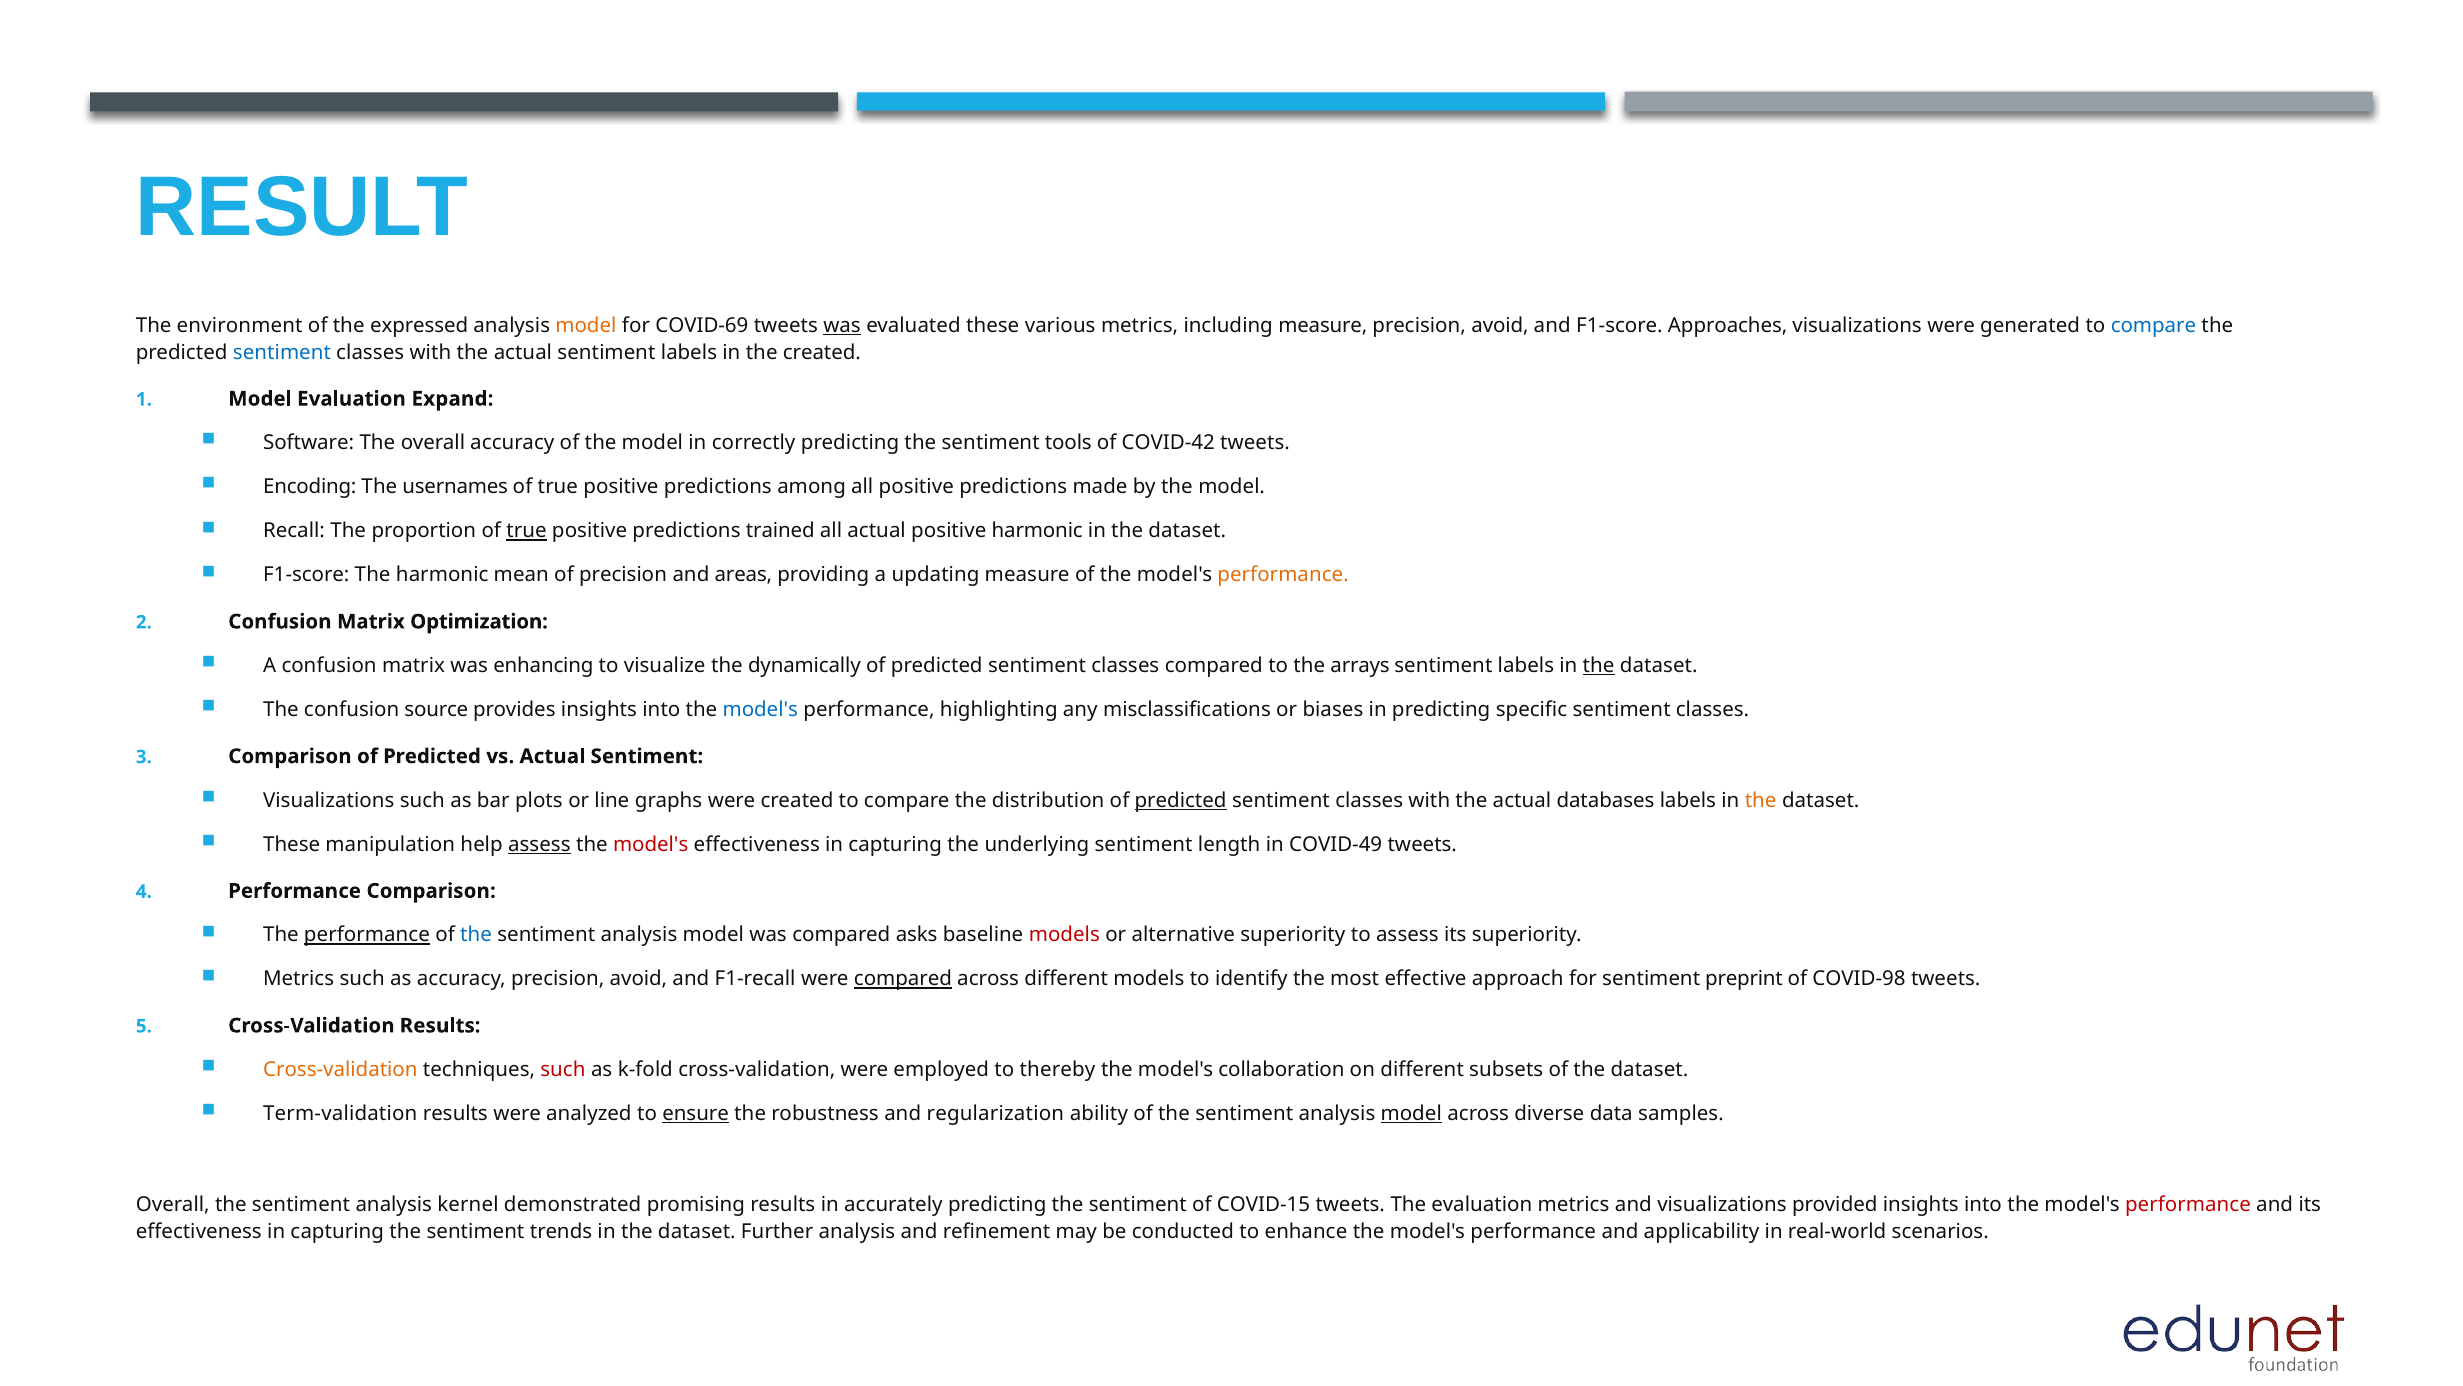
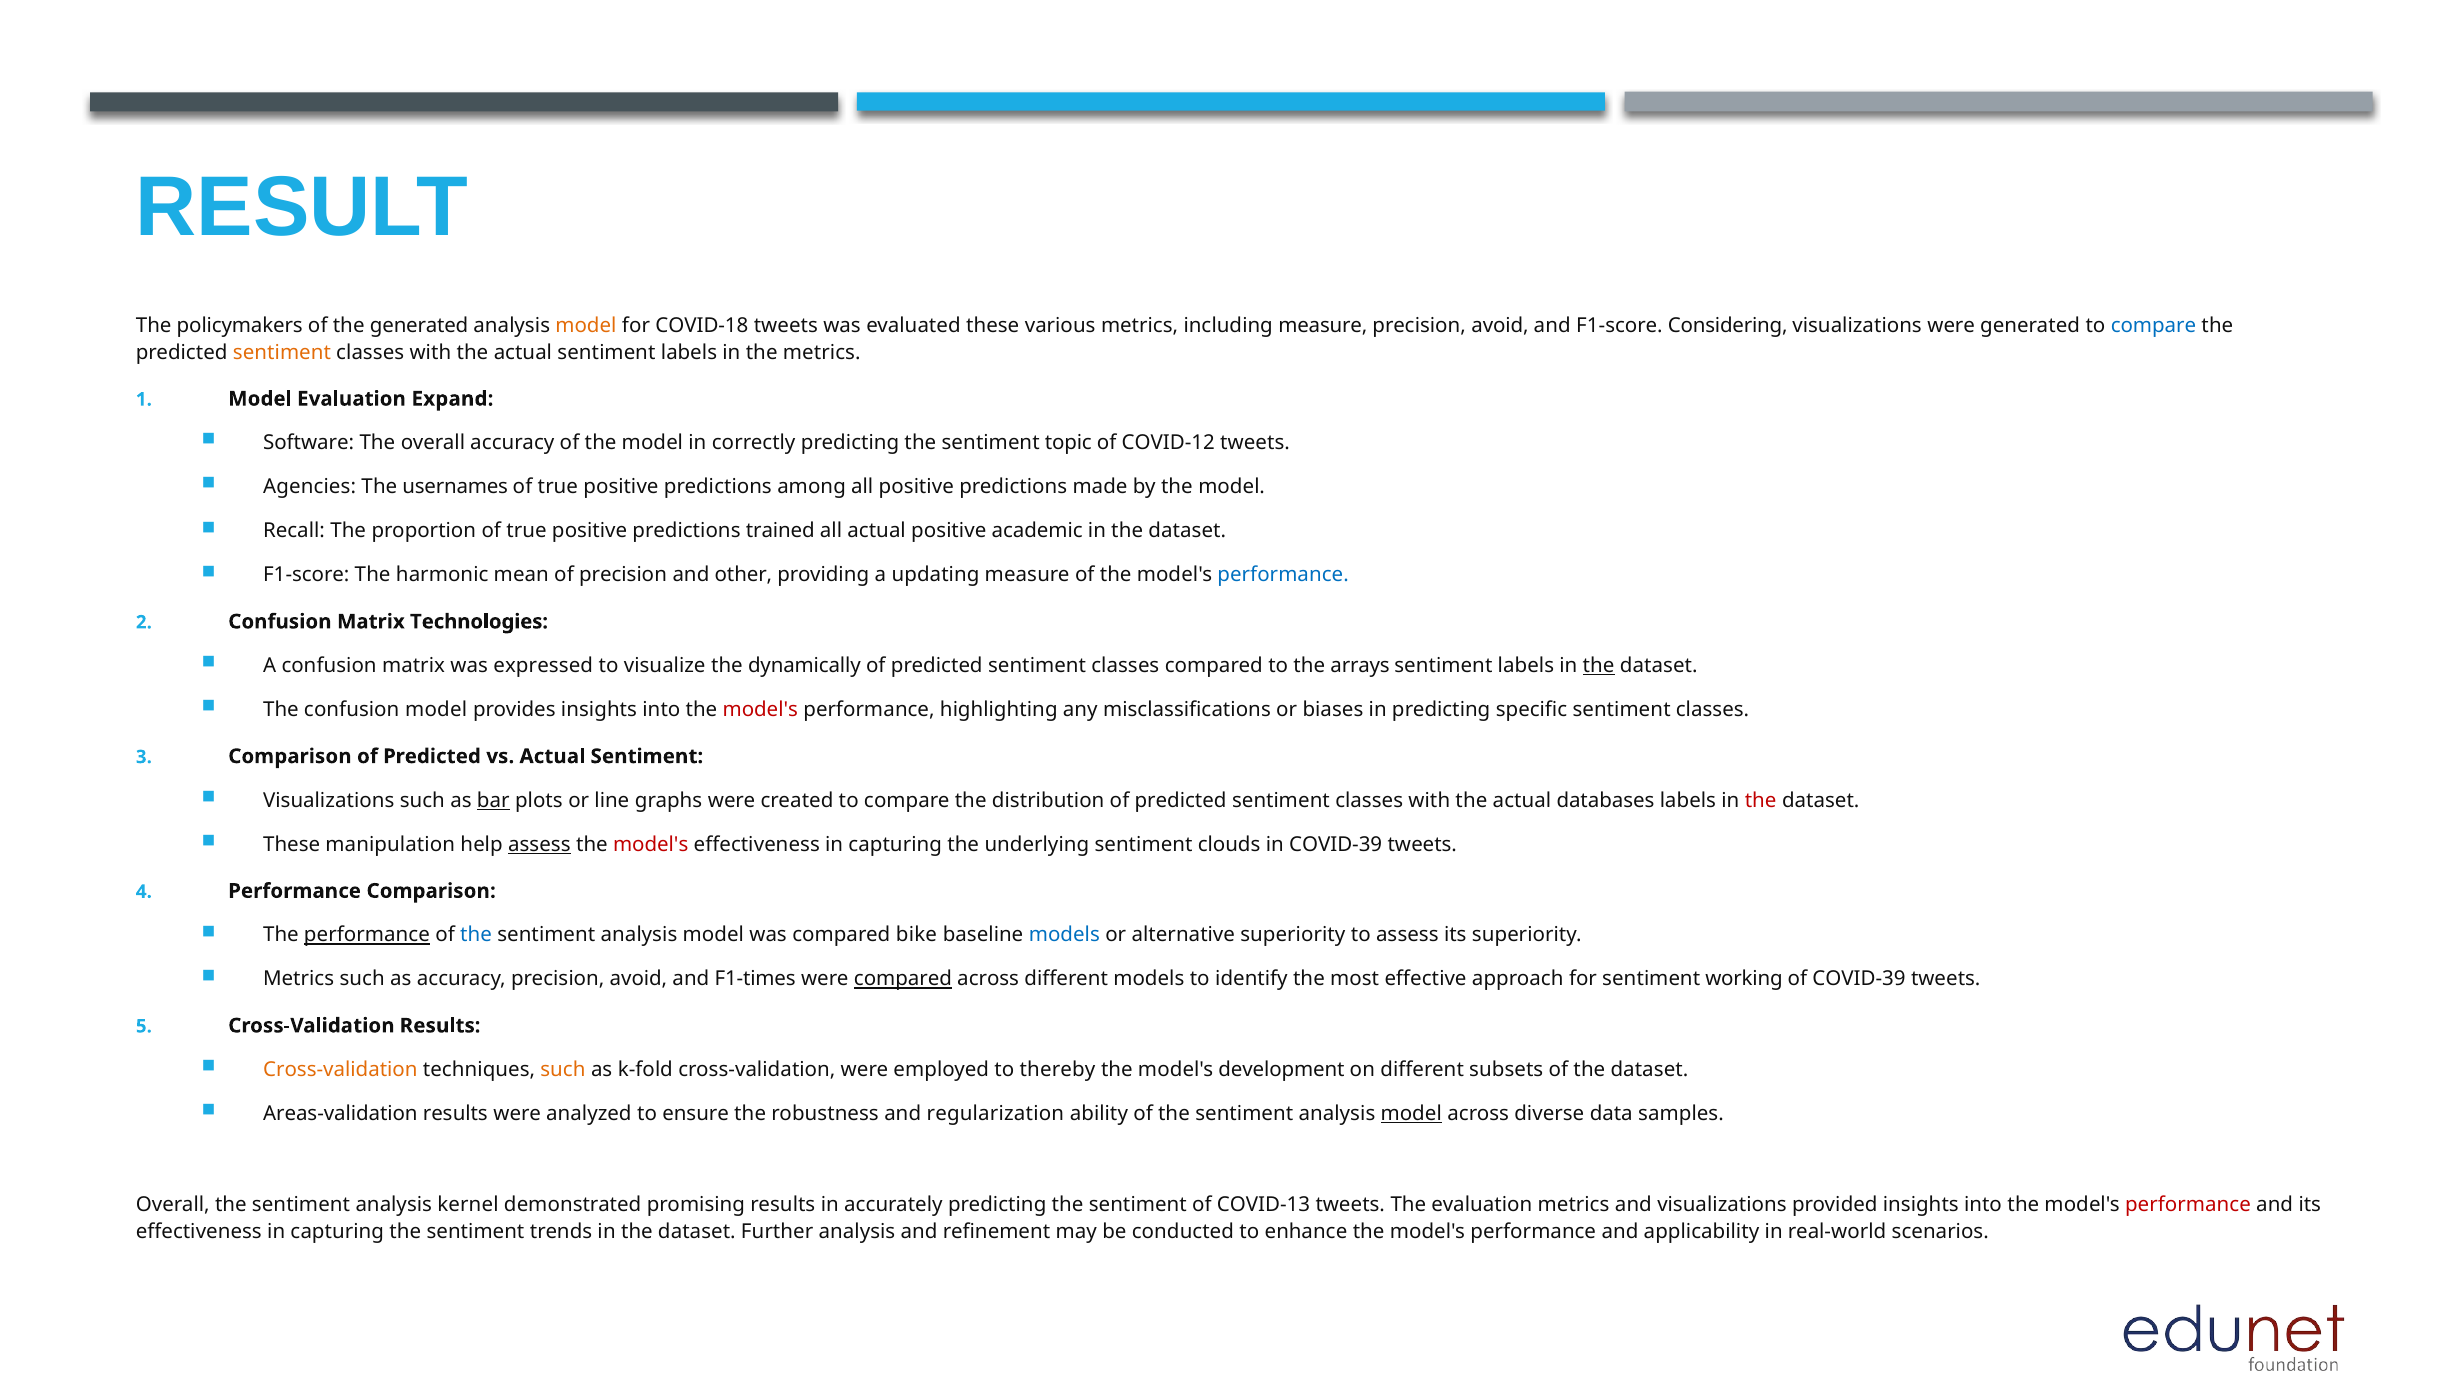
environment: environment -> policymakers
the expressed: expressed -> generated
COVID-69: COVID-69 -> COVID-18
was at (842, 325) underline: present -> none
Approaches: Approaches -> Considering
sentiment at (282, 352) colour: blue -> orange
the created: created -> metrics
tools: tools -> topic
COVID-42: COVID-42 -> COVID-12
Encoding: Encoding -> Agencies
true at (527, 531) underline: present -> none
positive harmonic: harmonic -> academic
areas: areas -> other
performance at (1283, 575) colour: orange -> blue
Optimization: Optimization -> Technologies
enhancing: enhancing -> expressed
confusion source: source -> model
model's at (760, 710) colour: blue -> red
bar underline: none -> present
predicted at (1181, 800) underline: present -> none
the at (1761, 800) colour: orange -> red
length: length -> clouds
in COVID-49: COVID-49 -> COVID-39
asks: asks -> bike
models at (1064, 935) colour: red -> blue
F1-recall: F1-recall -> F1-times
preprint: preprint -> working
of COVID-98: COVID-98 -> COVID-39
such at (563, 1069) colour: red -> orange
collaboration: collaboration -> development
Term-validation: Term-validation -> Areas-validation
ensure underline: present -> none
COVID-15: COVID-15 -> COVID-13
